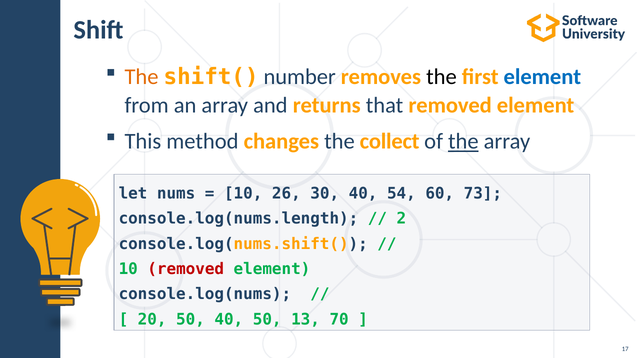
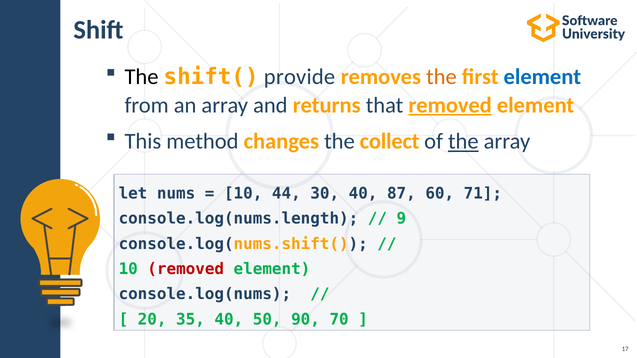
The at (142, 77) colour: orange -> black
number: number -> provide
the at (441, 77) colour: black -> orange
removed at (450, 105) underline: none -> present
26: 26 -> 44
54: 54 -> 87
73: 73 -> 71
2: 2 -> 9
20 50: 50 -> 35
13: 13 -> 90
